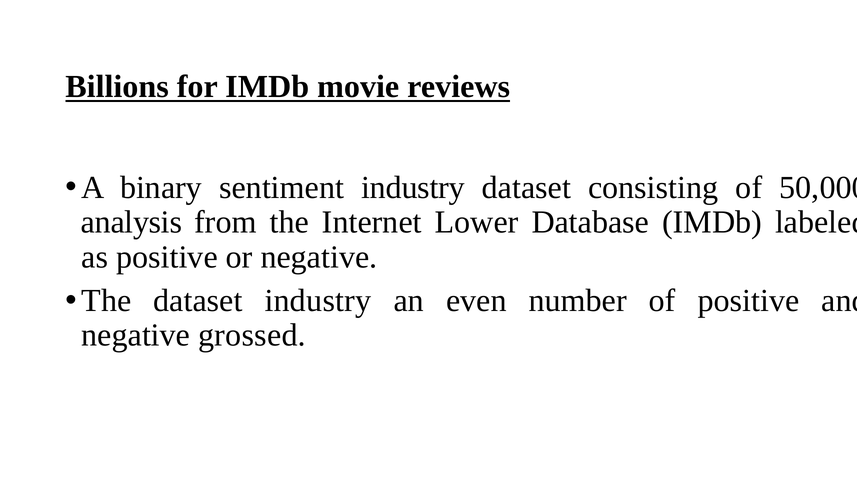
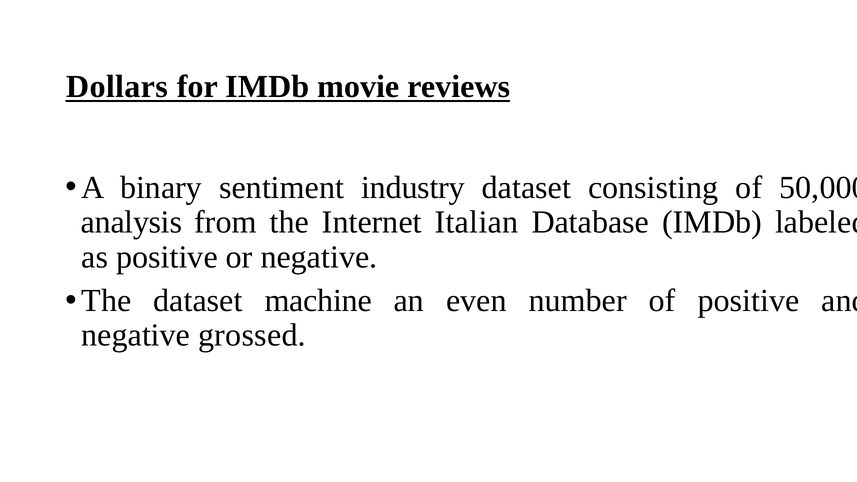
Billions: Billions -> Dollars
Lower: Lower -> Italian
dataset industry: industry -> machine
